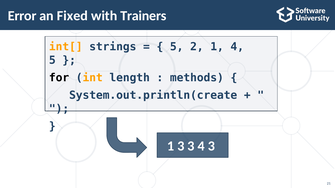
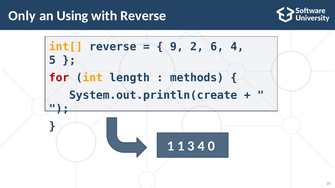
Error: Error -> Only
Fixed: Fixed -> Using
with Trainers: Trainers -> Reverse
int[ strings: strings -> reverse
5 at (177, 47): 5 -> 9
2 1: 1 -> 6
for colour: black -> red
1 3: 3 -> 1
4 3: 3 -> 0
